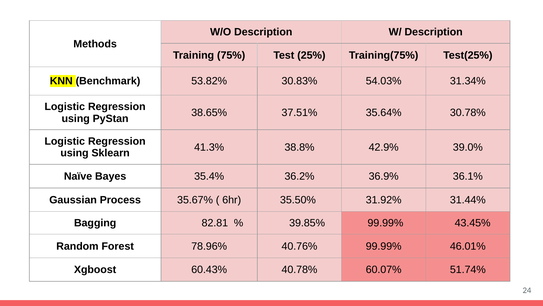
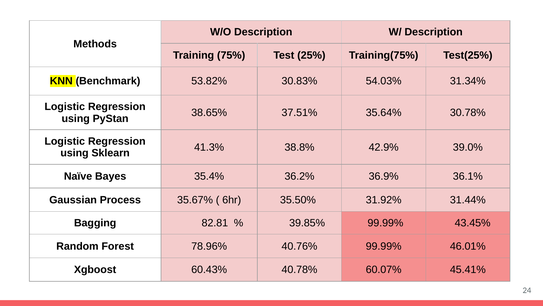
51.74%: 51.74% -> 45.41%
